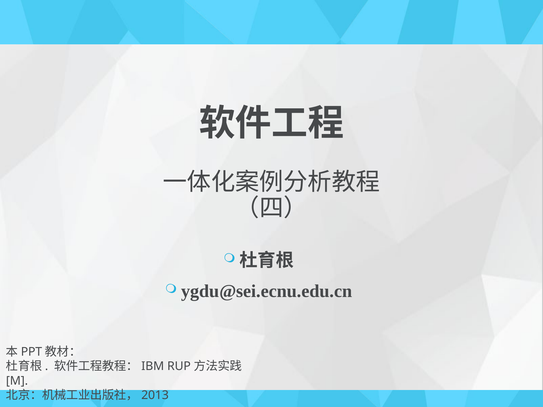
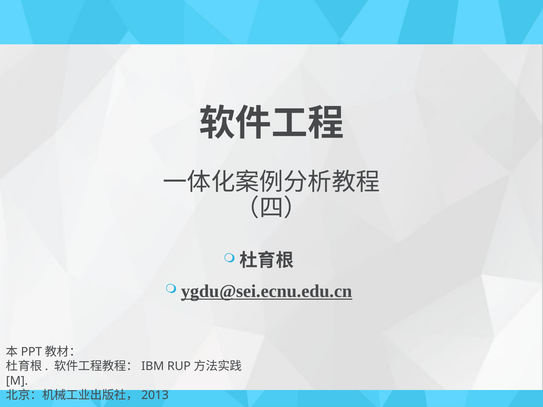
ygdu@sei.ecnu.edu.cn underline: none -> present
